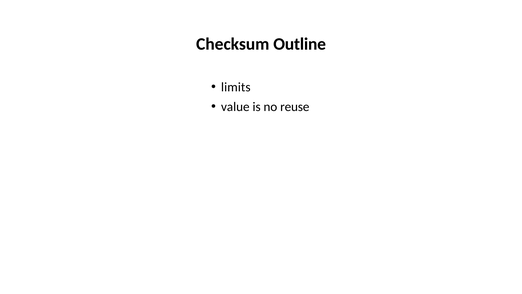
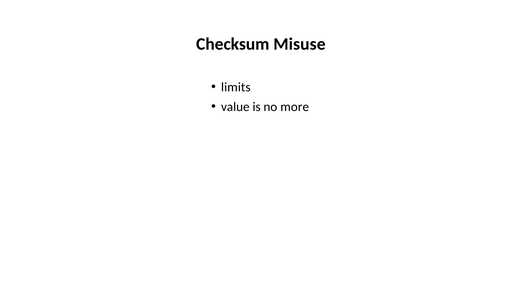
Outline: Outline -> Misuse
reuse: reuse -> more
